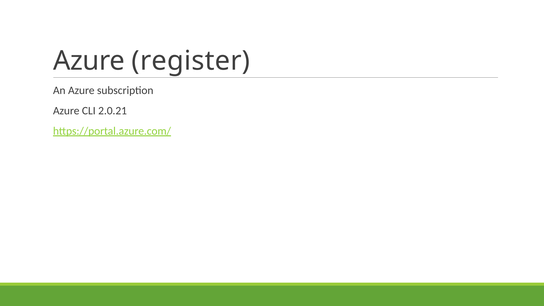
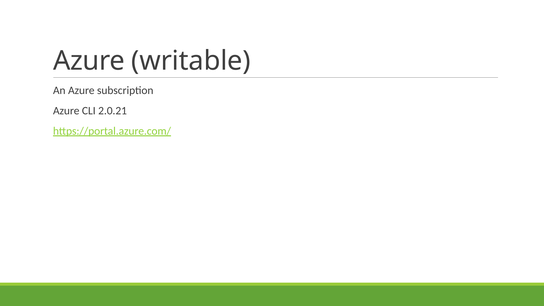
register: register -> writable
